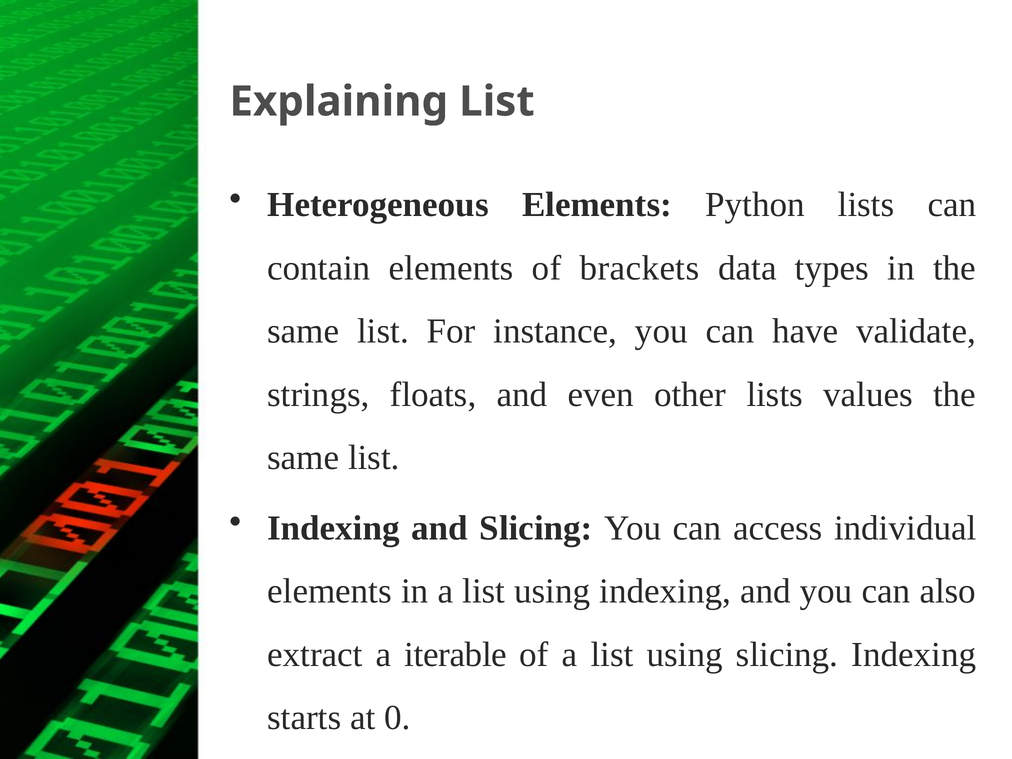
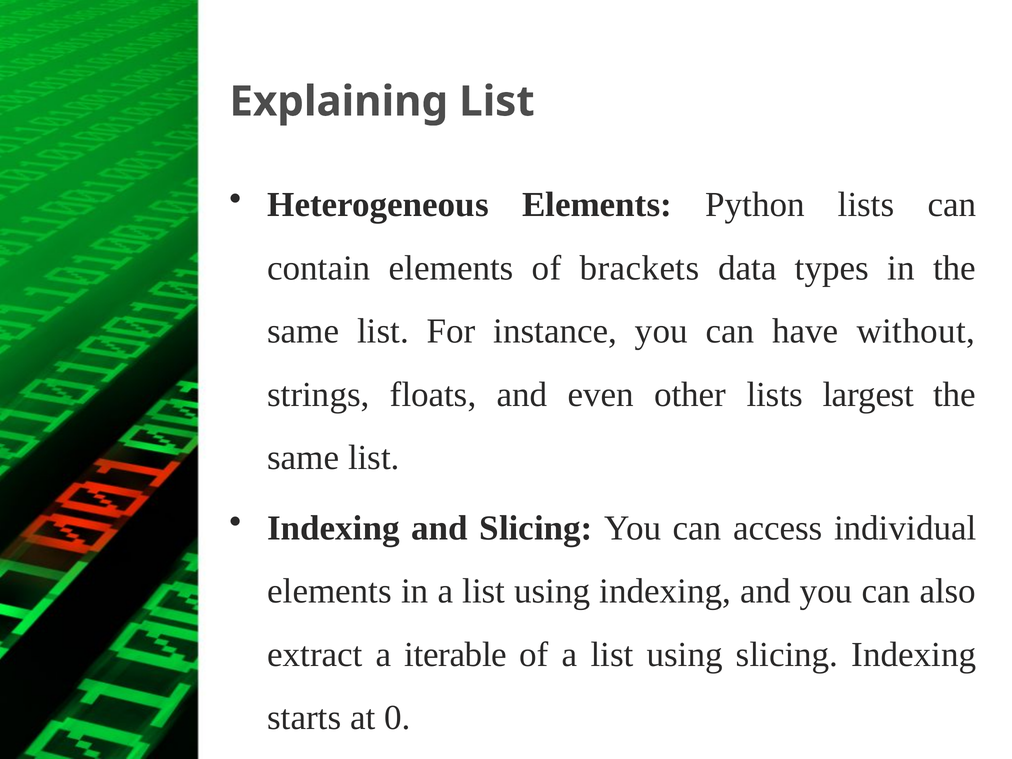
validate: validate -> without
values: values -> largest
